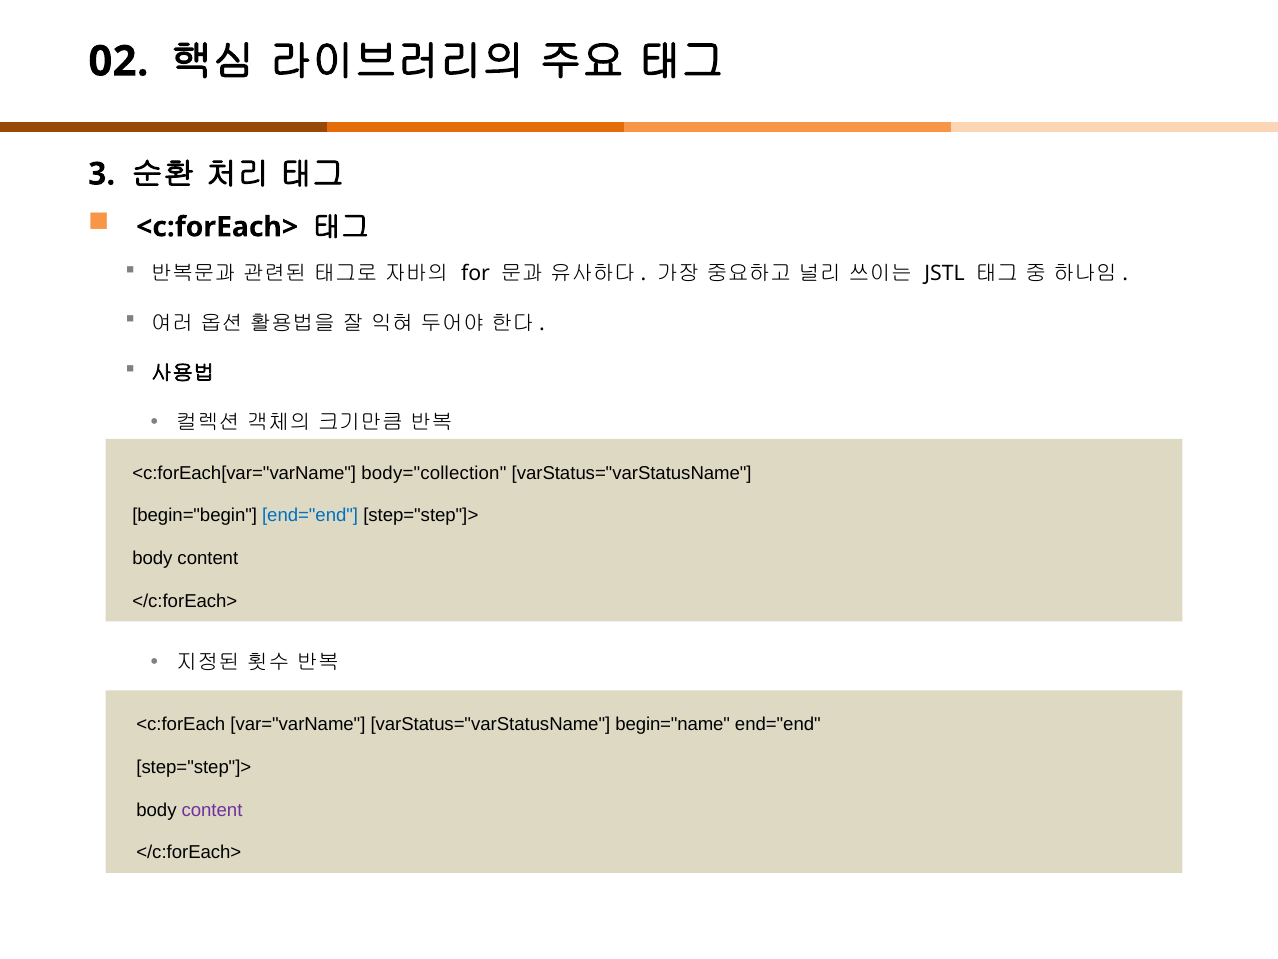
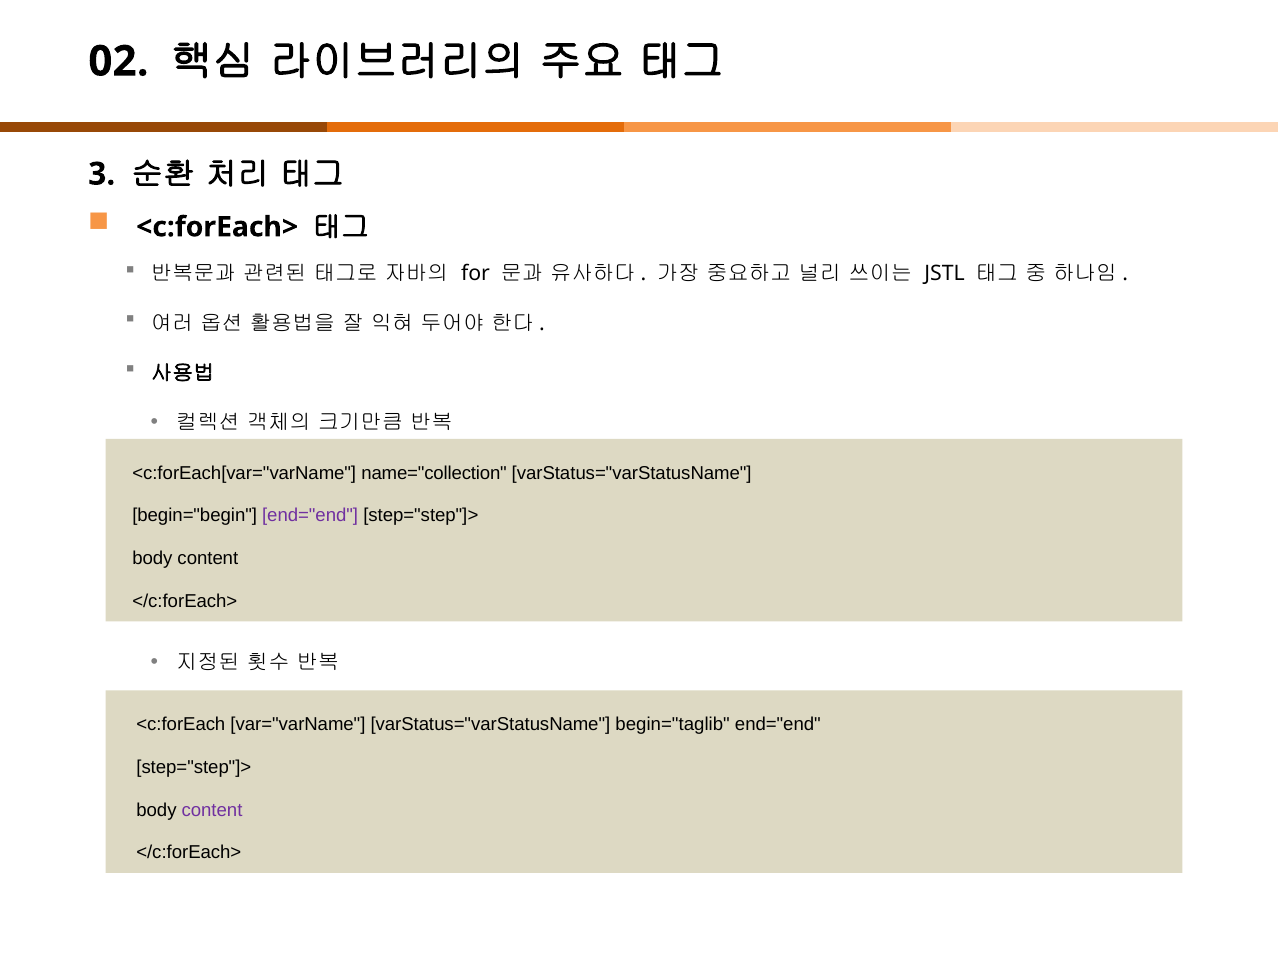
body="collection: body="collection -> name="collection
end="end at (310, 516) colour: blue -> purple
begin="name: begin="name -> begin="taglib
